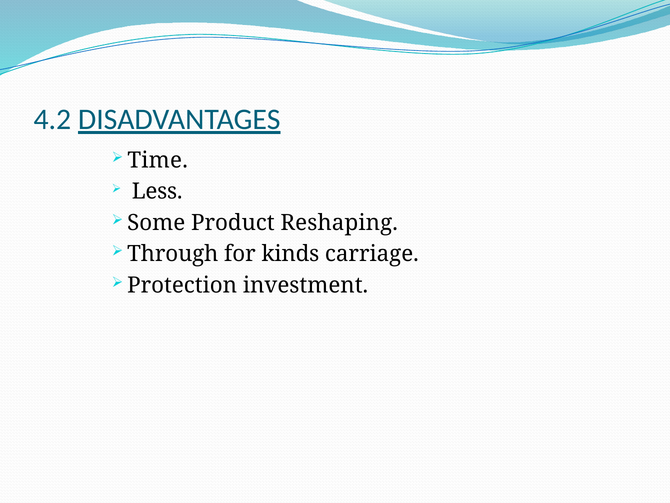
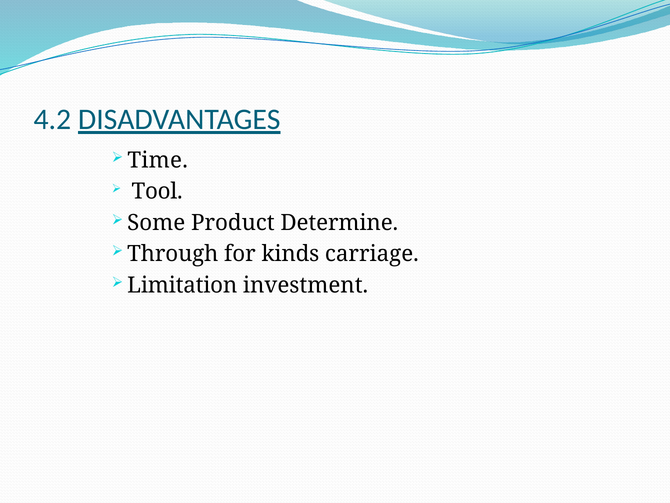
Less: Less -> Tool
Reshaping: Reshaping -> Determine
Protection: Protection -> Limitation
